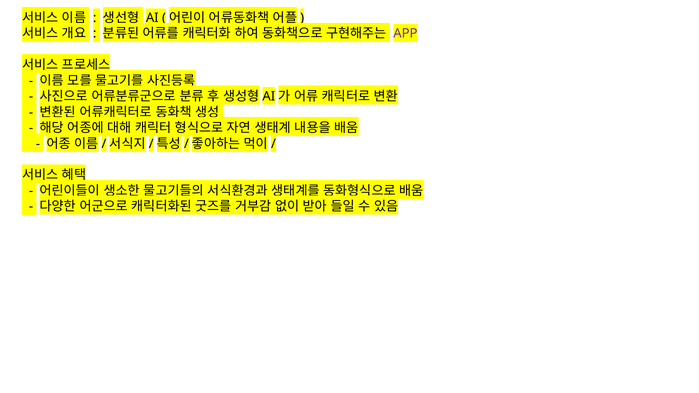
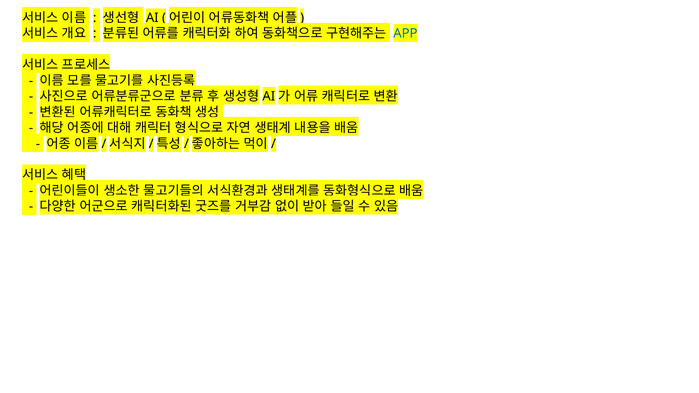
APP colour: purple -> blue
